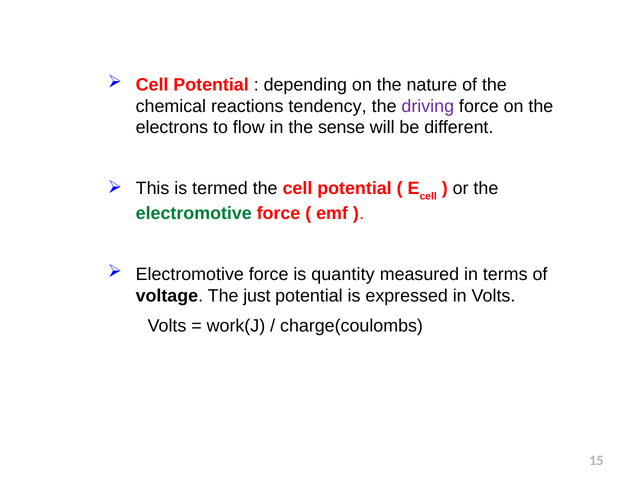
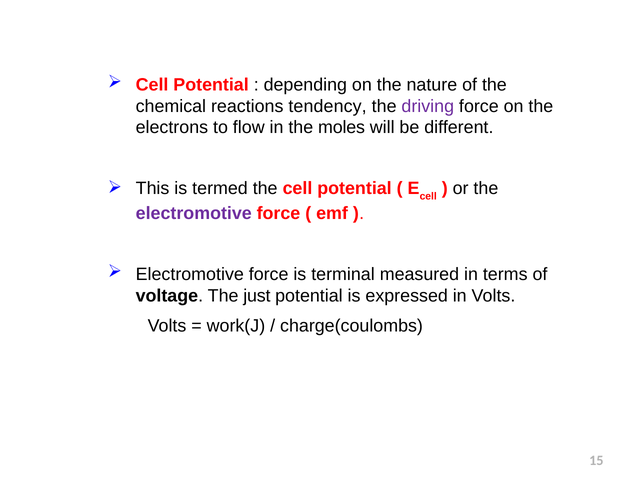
sense: sense -> moles
electromotive at (194, 213) colour: green -> purple
quantity: quantity -> terminal
